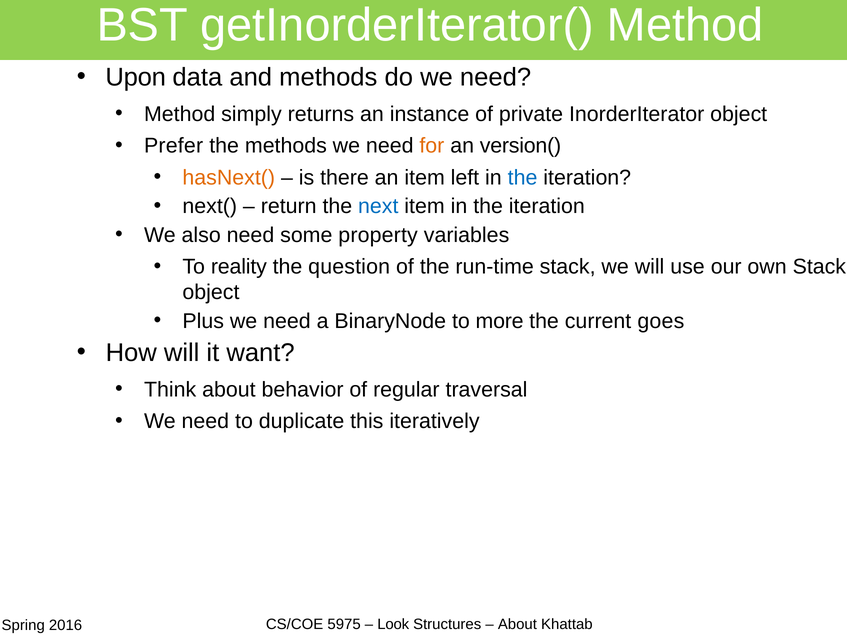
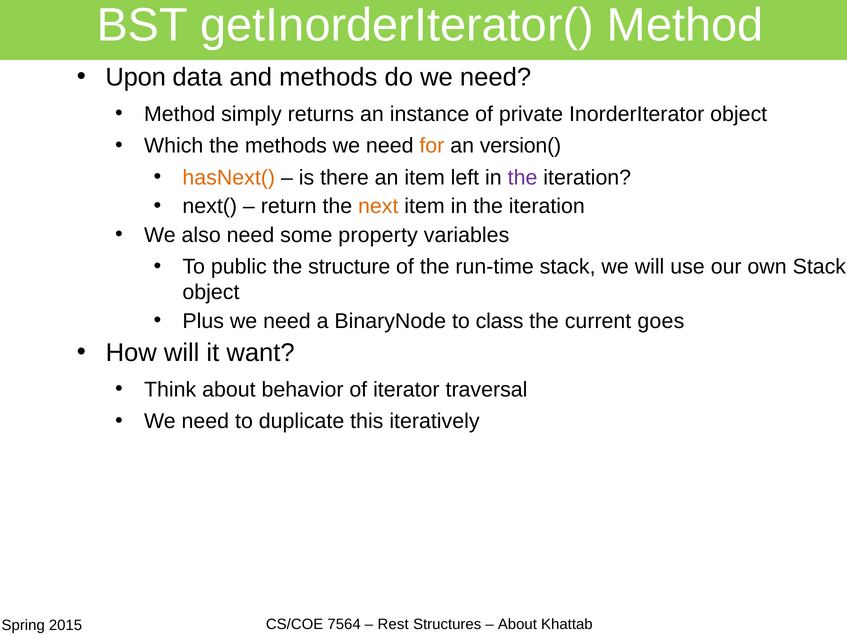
Prefer: Prefer -> Which
the at (523, 178) colour: blue -> purple
next colour: blue -> orange
reality: reality -> public
question: question -> structure
more: more -> class
regular: regular -> iterator
2016: 2016 -> 2015
5975: 5975 -> 7564
Look: Look -> Rest
